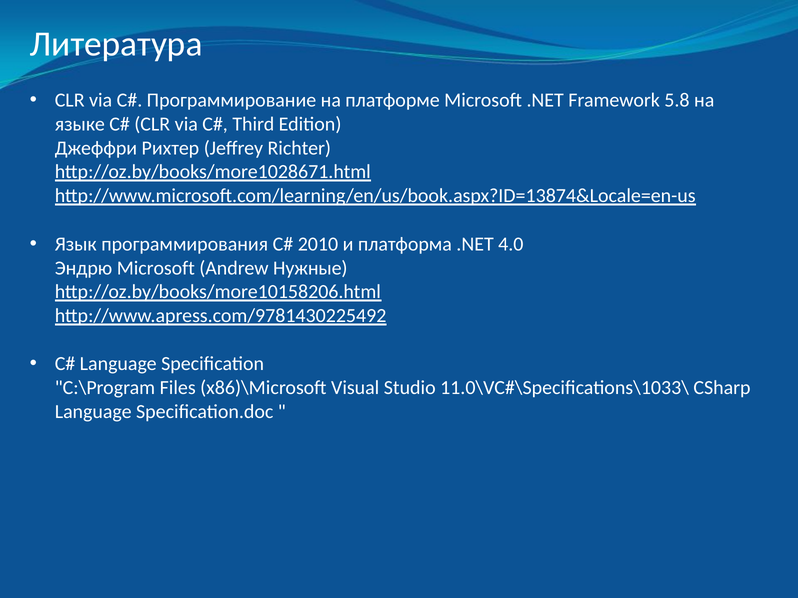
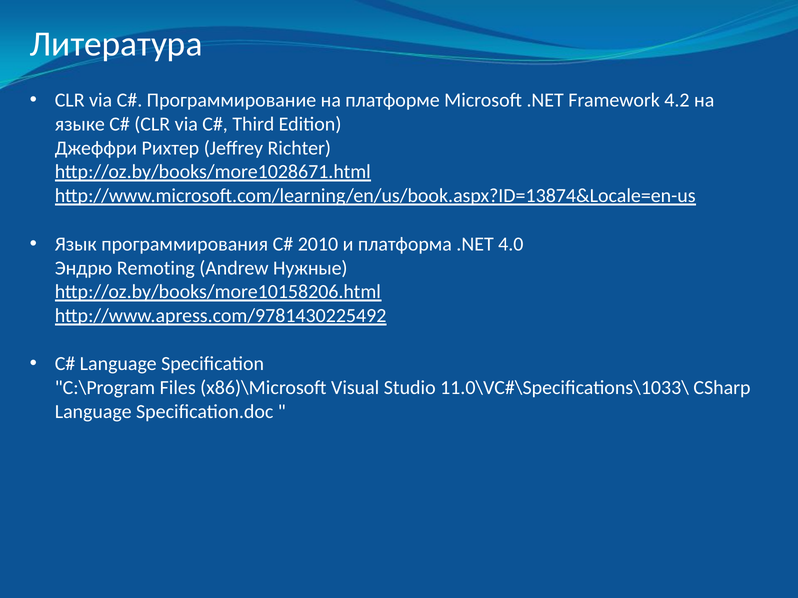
5.8: 5.8 -> 4.2
Эндрю Microsoft: Microsoft -> Remoting
